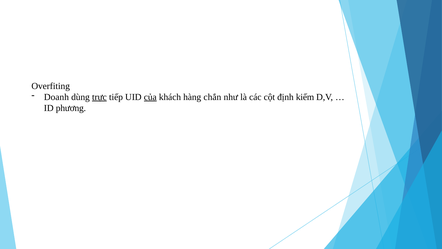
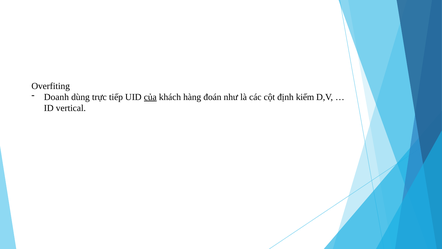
trực underline: present -> none
chắn: chắn -> đoán
phương: phương -> vertical
